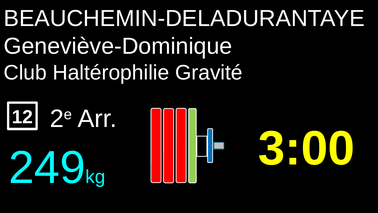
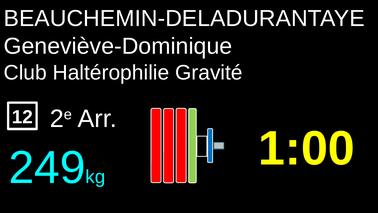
3:00: 3:00 -> 1:00
